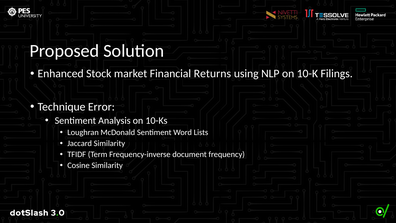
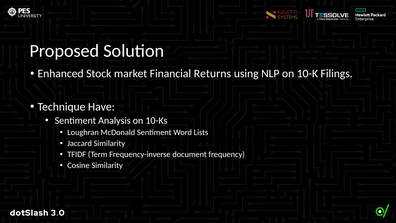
Error: Error -> Have
